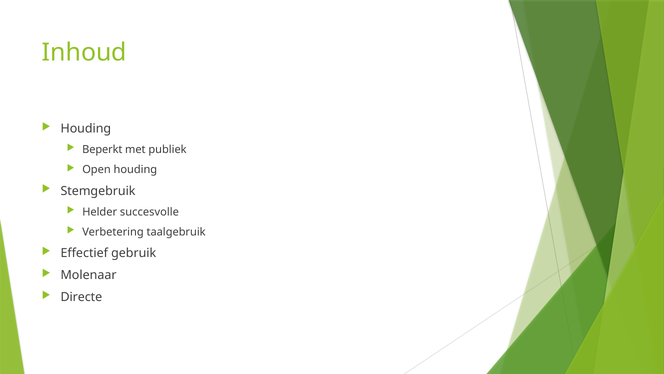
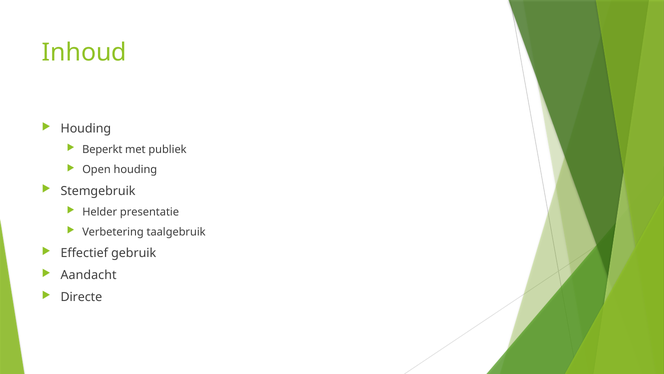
succesvolle: succesvolle -> presentatie
Molenaar: Molenaar -> Aandacht
